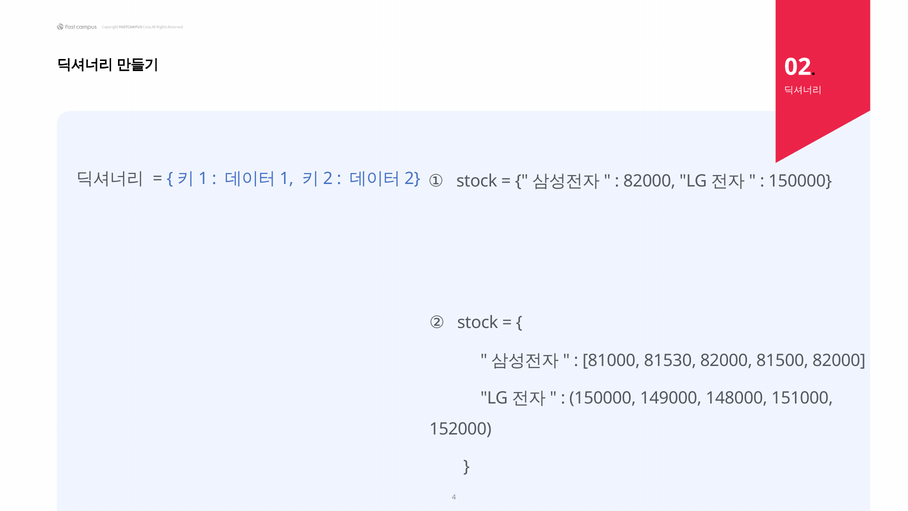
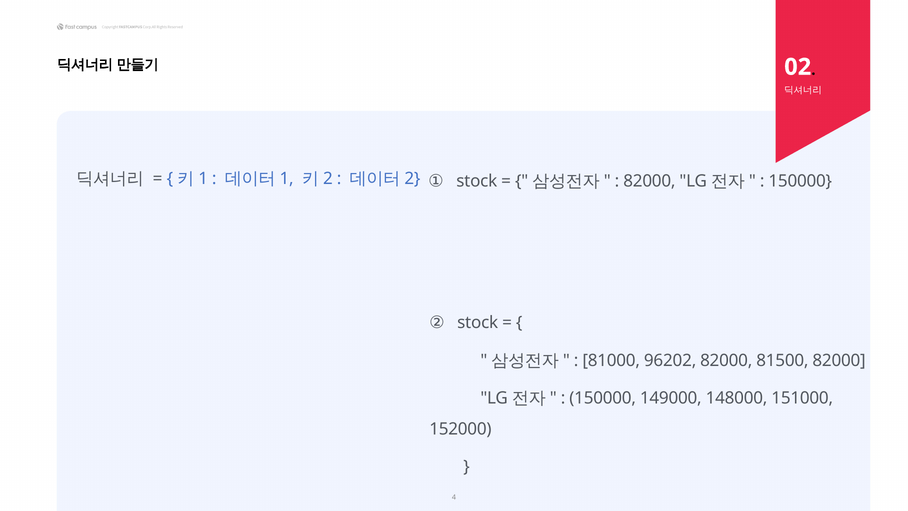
81530: 81530 -> 96202
